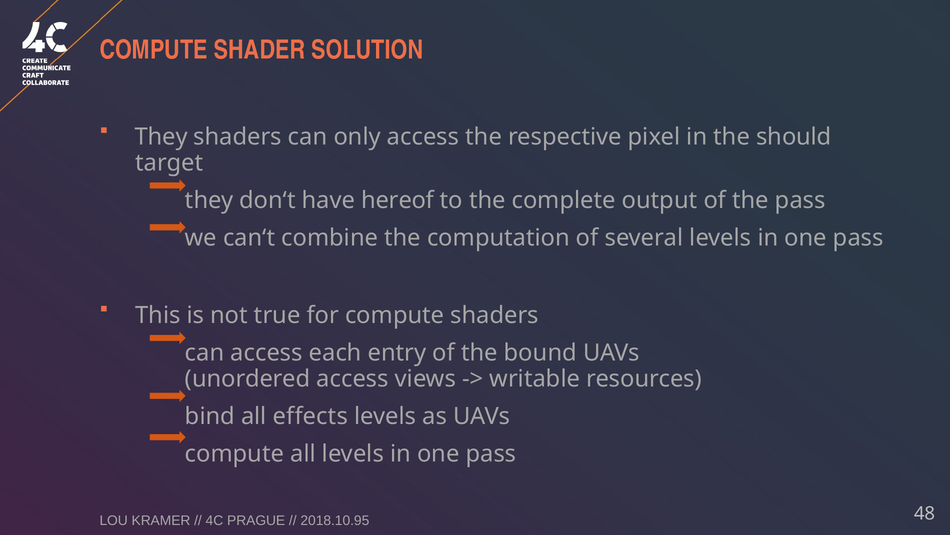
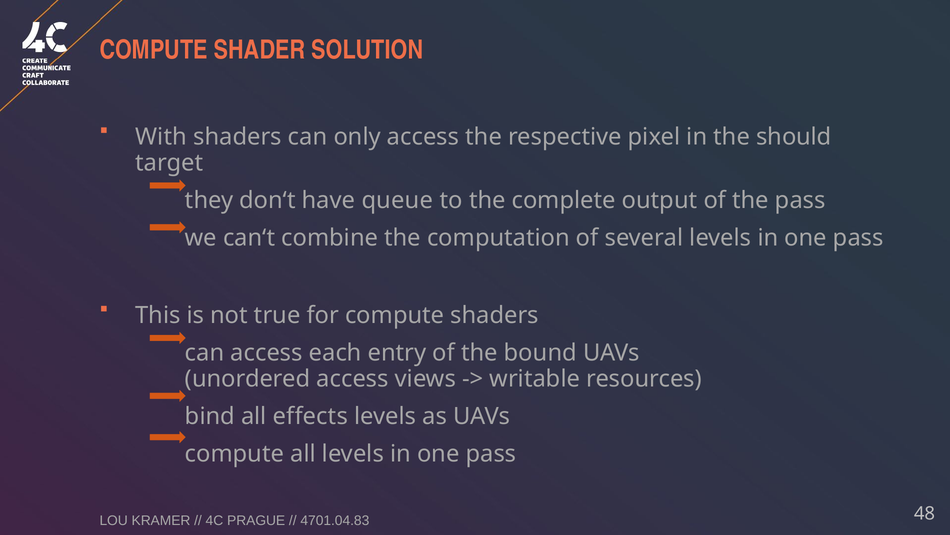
They at (161, 137): They -> With
hereof: hereof -> queue
2018.10.95: 2018.10.95 -> 4701.04.83
